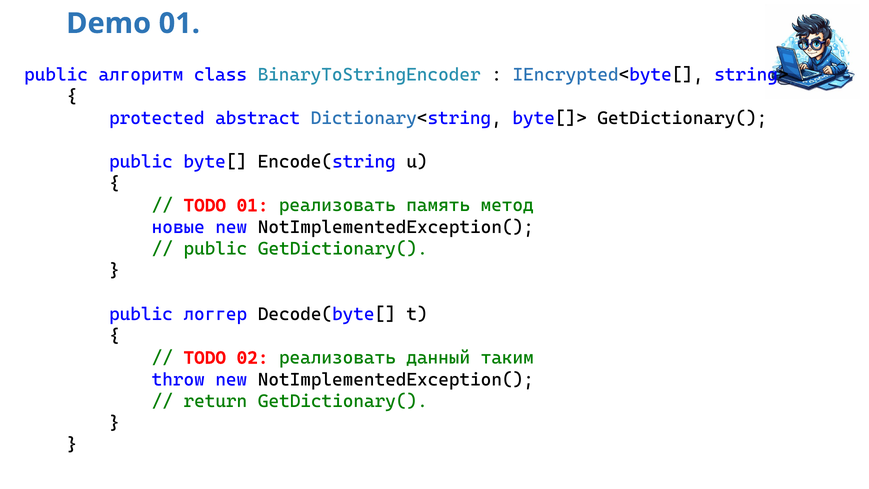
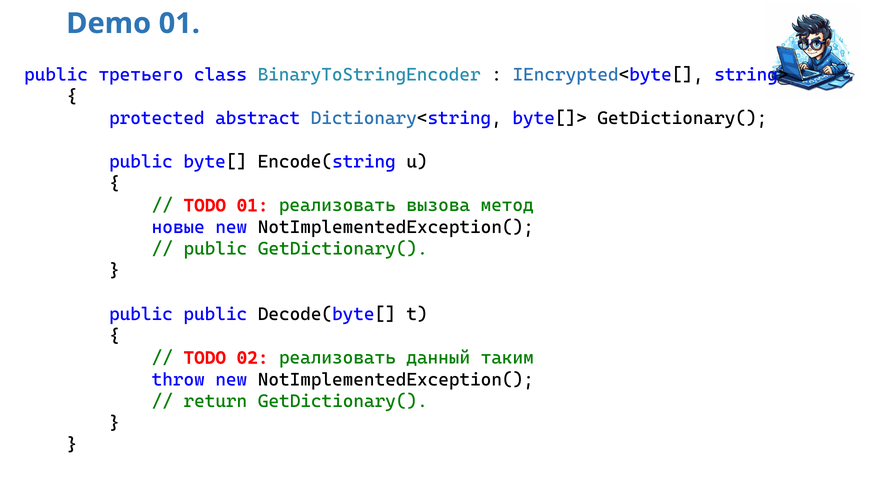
алгоритм: алгоритм -> третьего
память: память -> вызова
public логгер: логгер -> public
